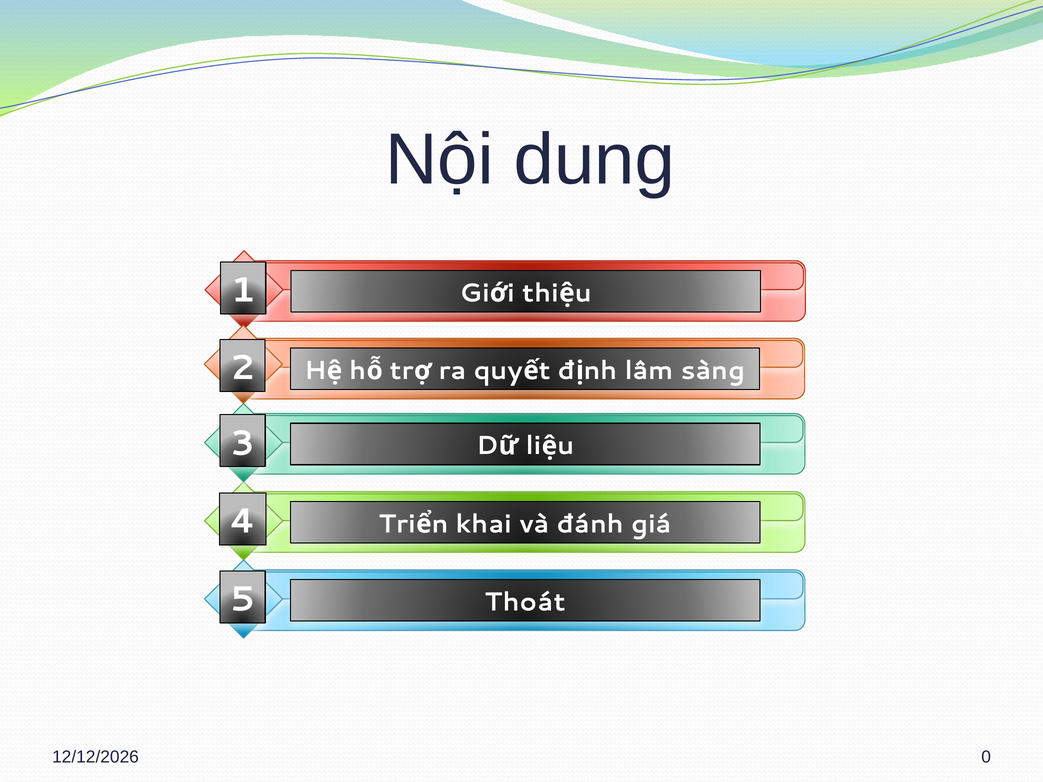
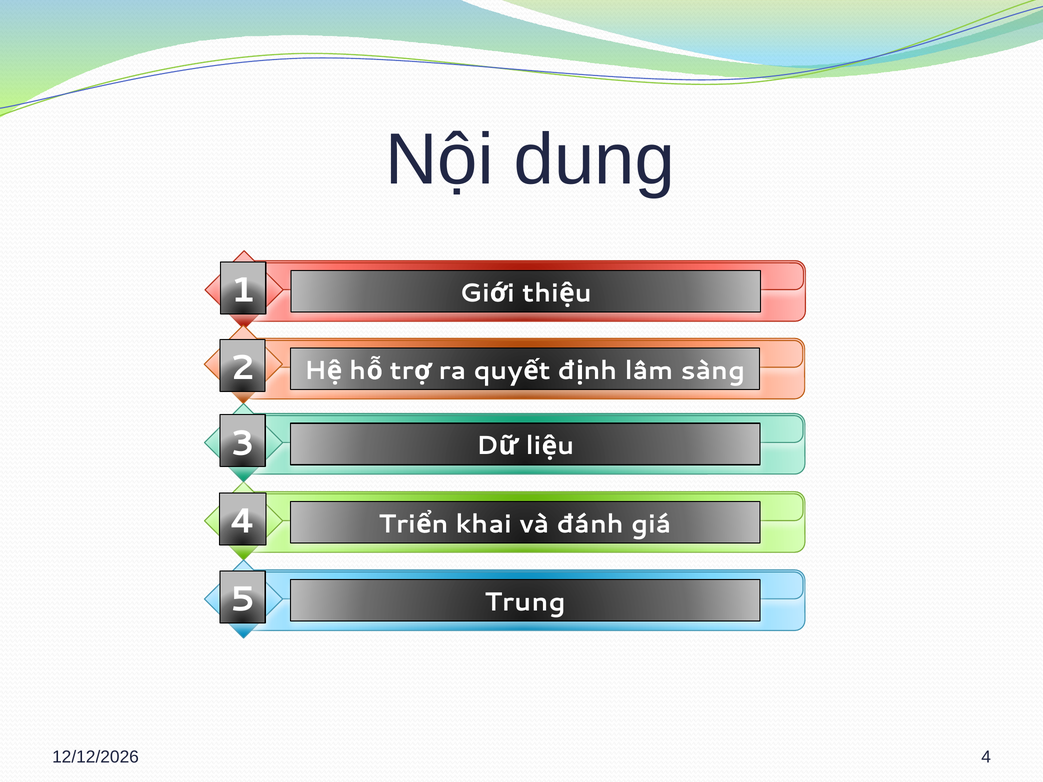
Thoát: Thoát -> Trung
0 at (986, 757): 0 -> 4
